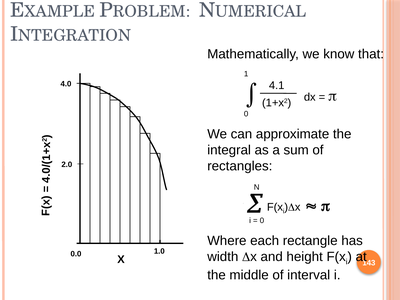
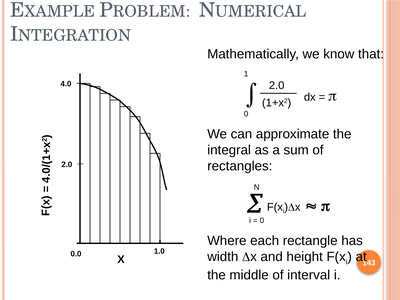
4.1 at (277, 85): 4.1 -> 2.0
